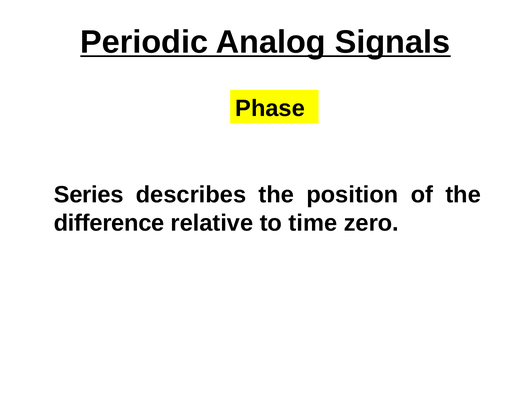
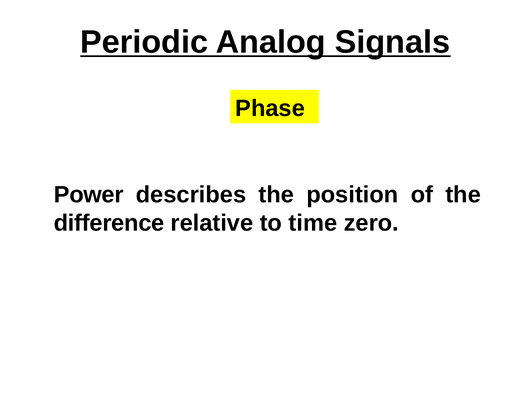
Series: Series -> Power
